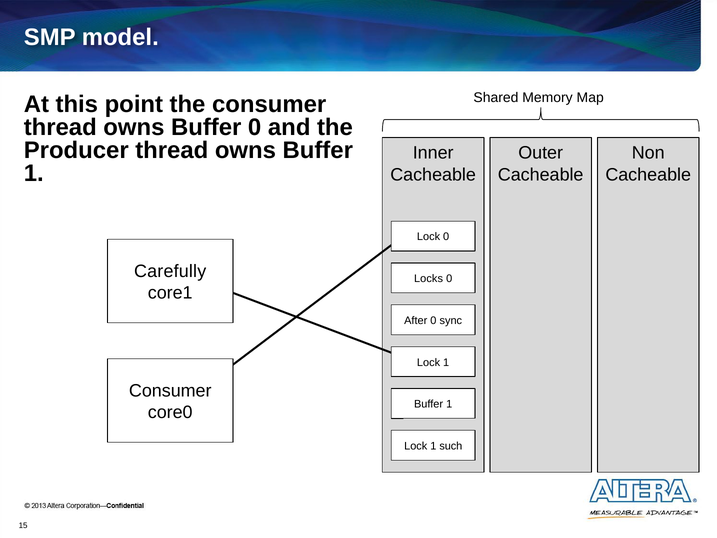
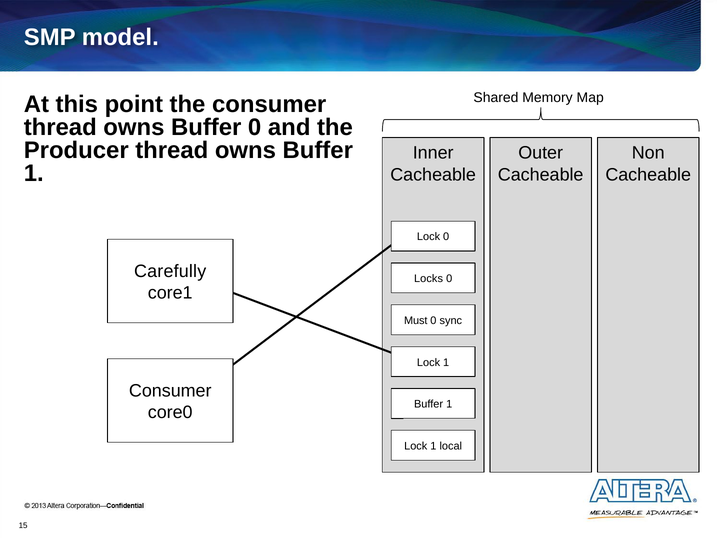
After: After -> Must
such: such -> local
